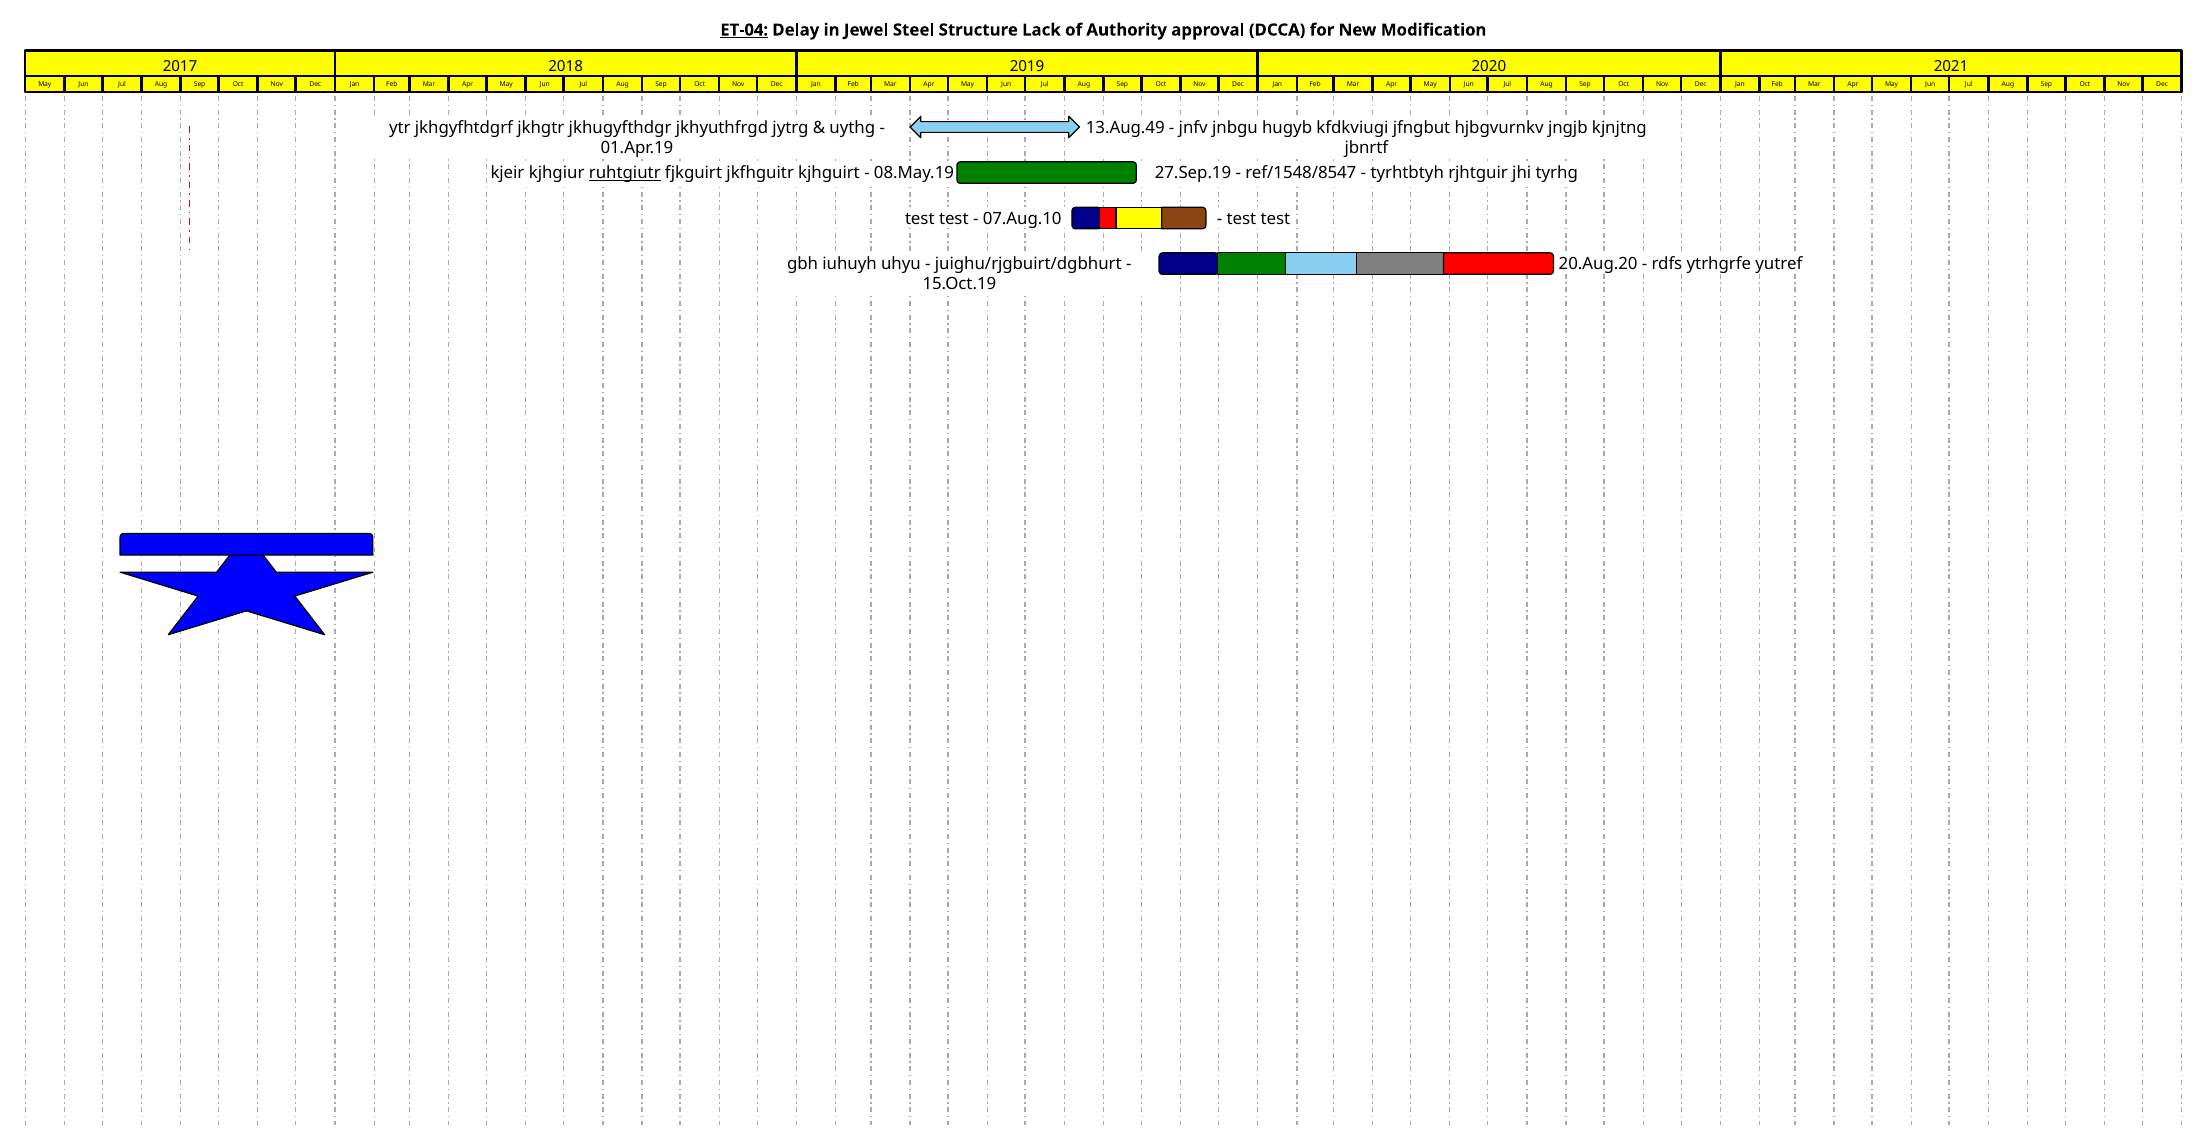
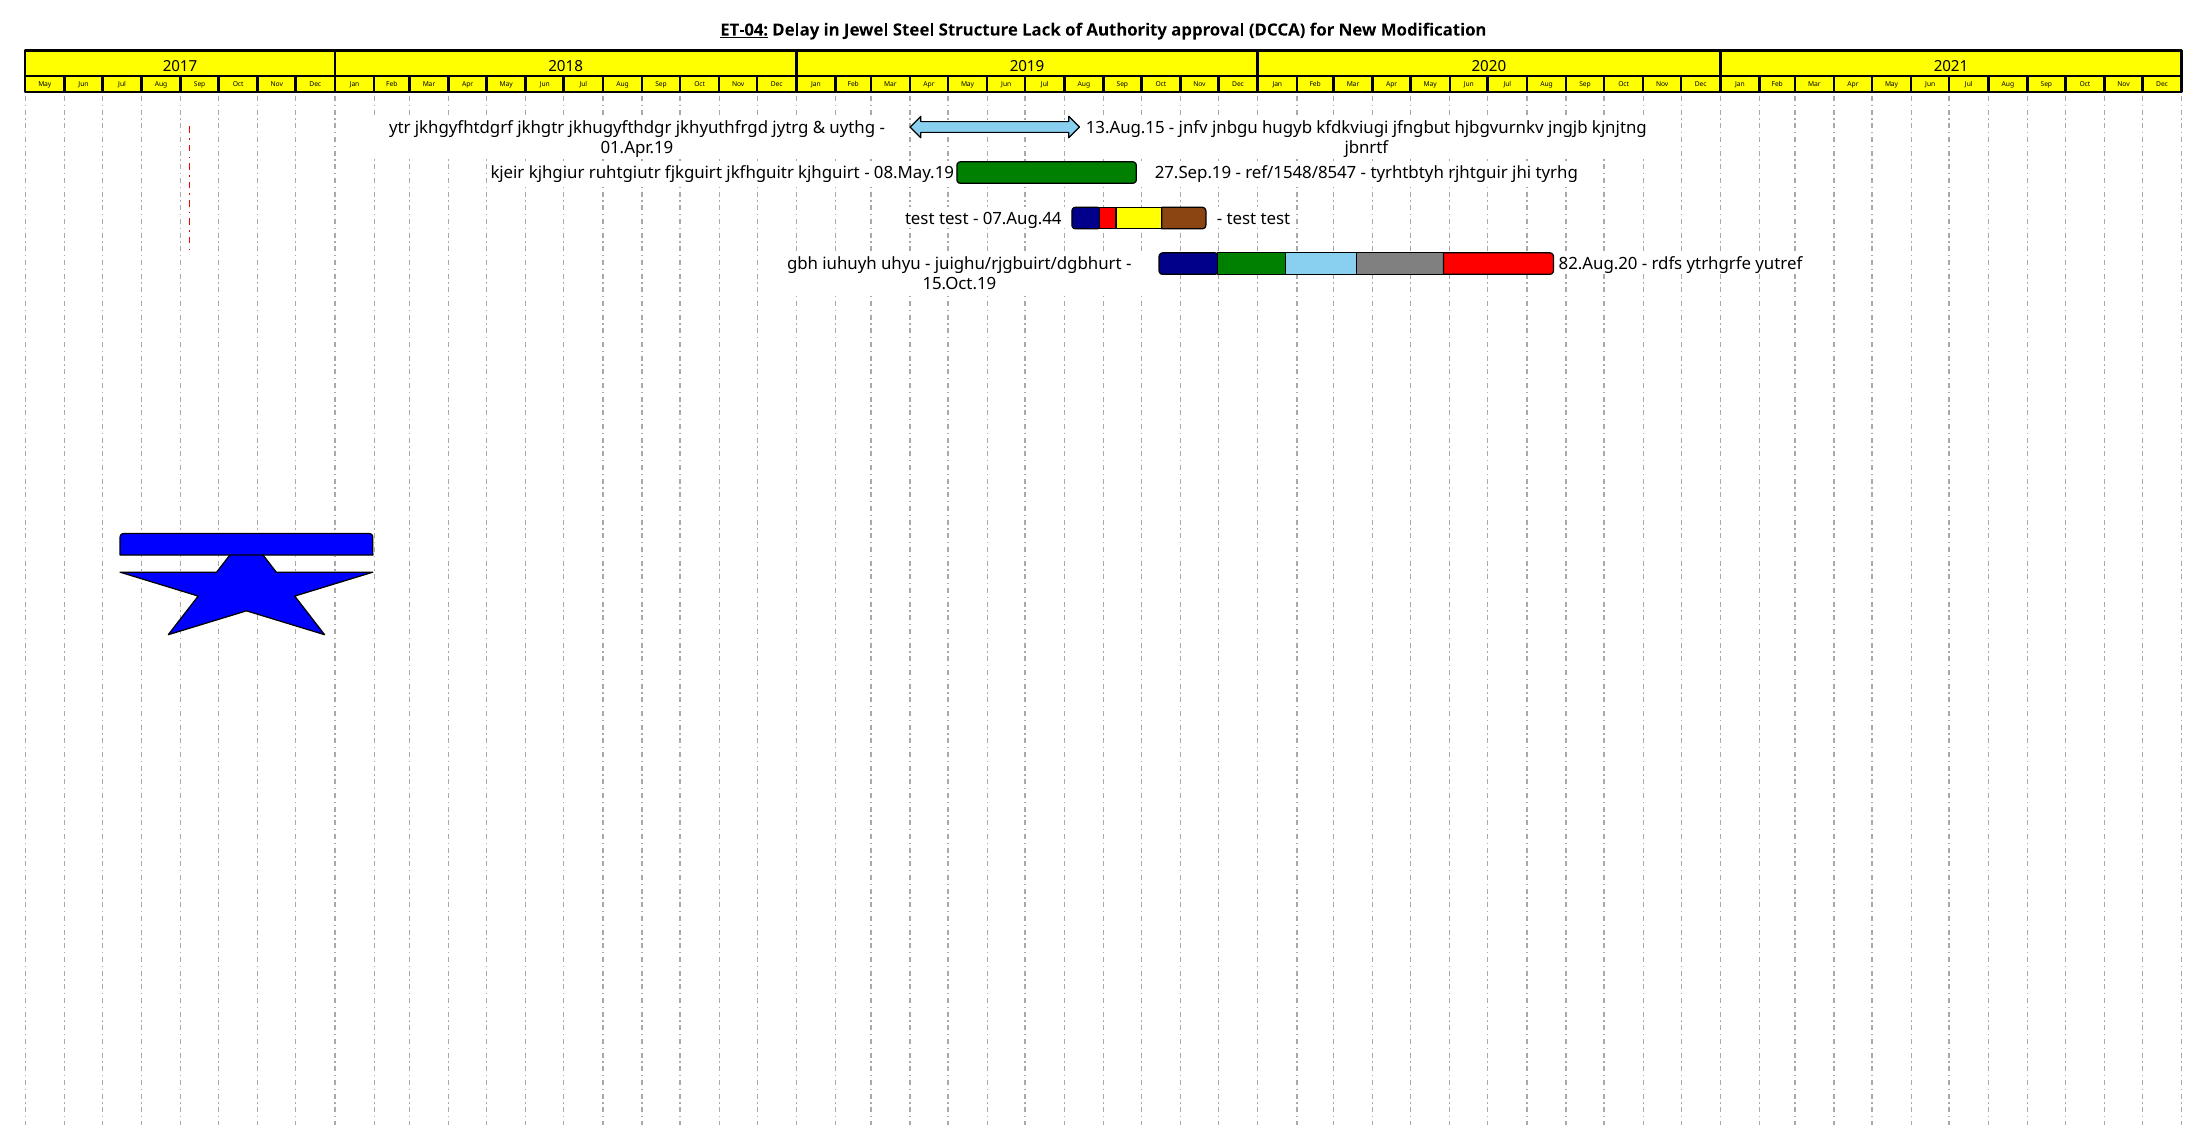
13.Aug.49: 13.Aug.49 -> 13.Aug.15
ruhtgiutr underline: present -> none
07.Aug.10: 07.Aug.10 -> 07.Aug.44
20.Aug.20: 20.Aug.20 -> 82.Aug.20
